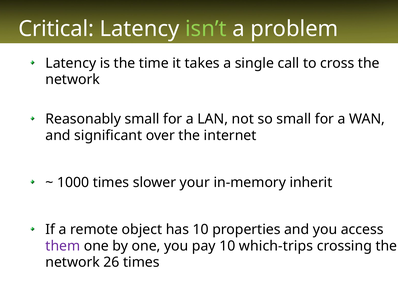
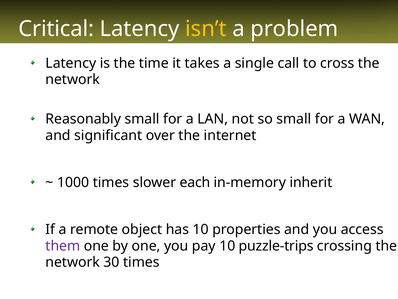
isn’t colour: light green -> yellow
your: your -> each
which-trips: which-trips -> puzzle-trips
26: 26 -> 30
